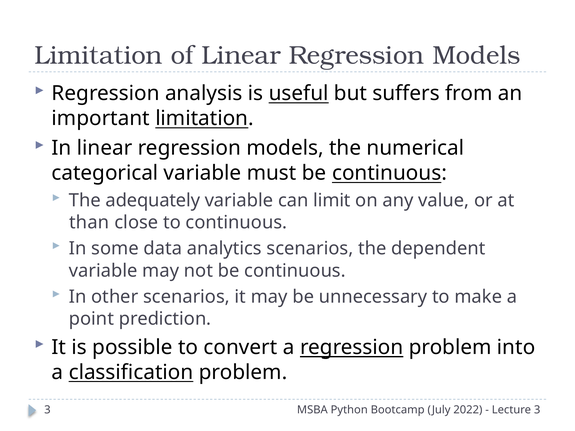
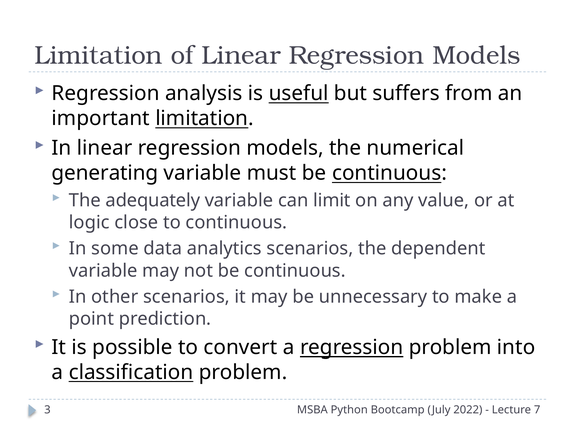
categorical: categorical -> generating
than: than -> logic
Lecture 3: 3 -> 7
